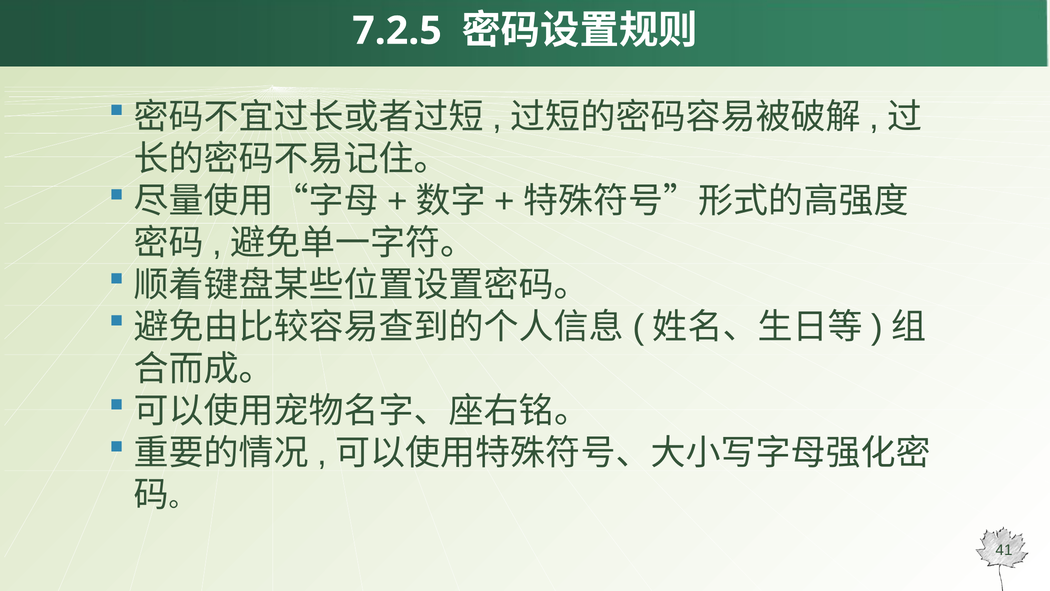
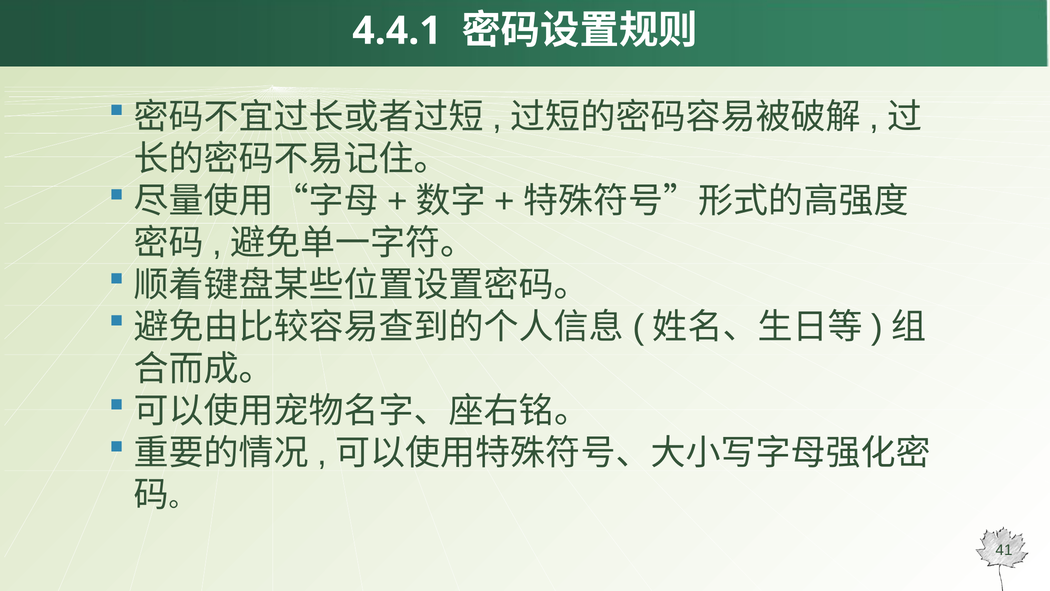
7.2.5: 7.2.5 -> 4.4.1
